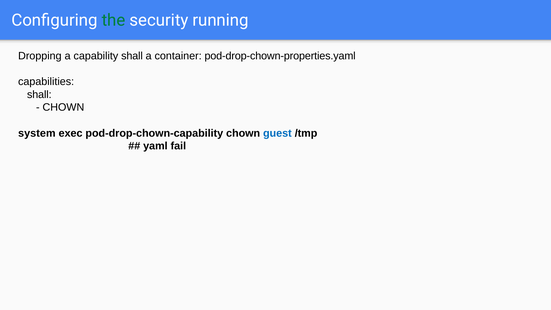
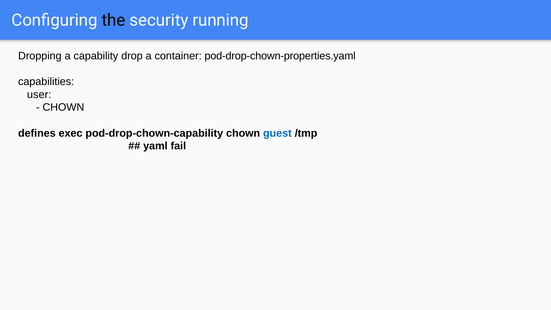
the colour: green -> black
capability shall: shall -> drop
shall at (39, 95): shall -> user
system: system -> defines
